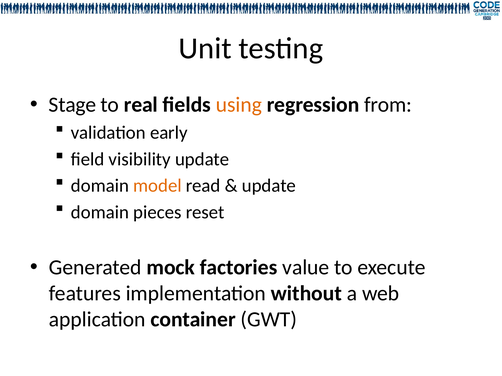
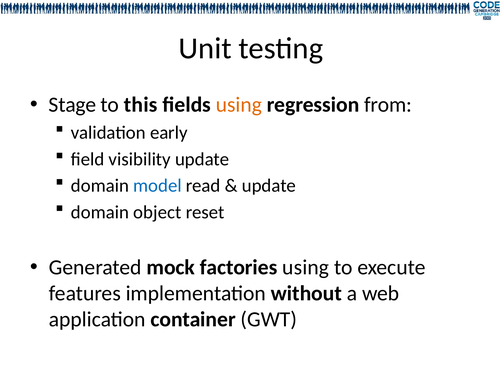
real: real -> this
model colour: orange -> blue
pieces: pieces -> object
factories value: value -> using
